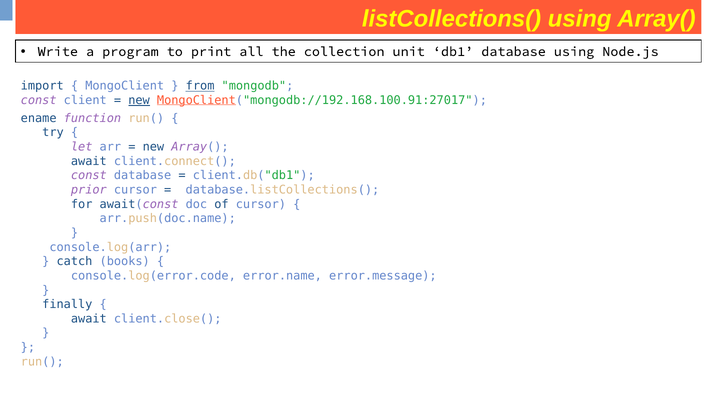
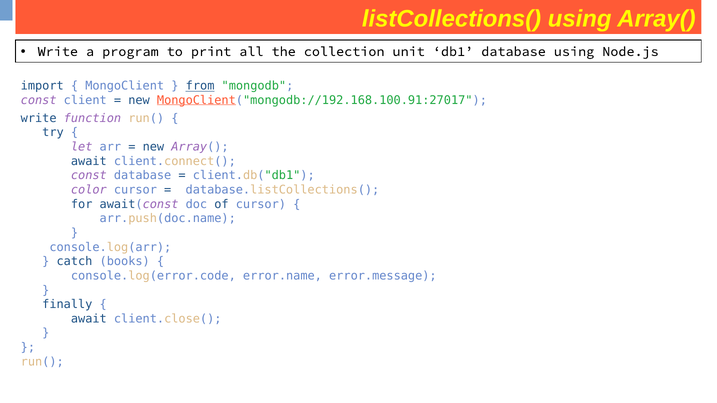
new at (139, 100) underline: present -> none
ename at (39, 118): ename -> write
prior: prior -> color
